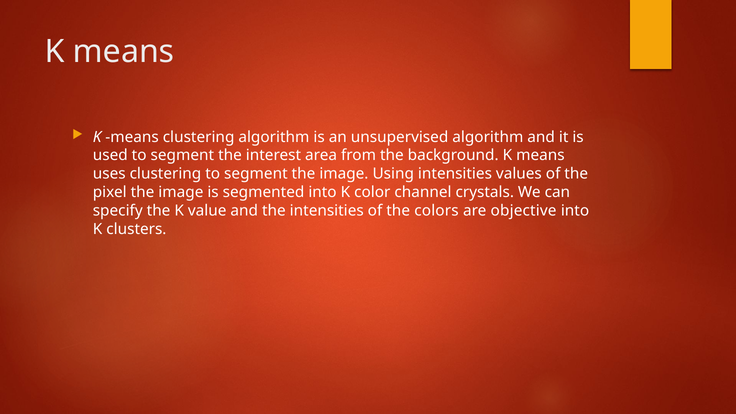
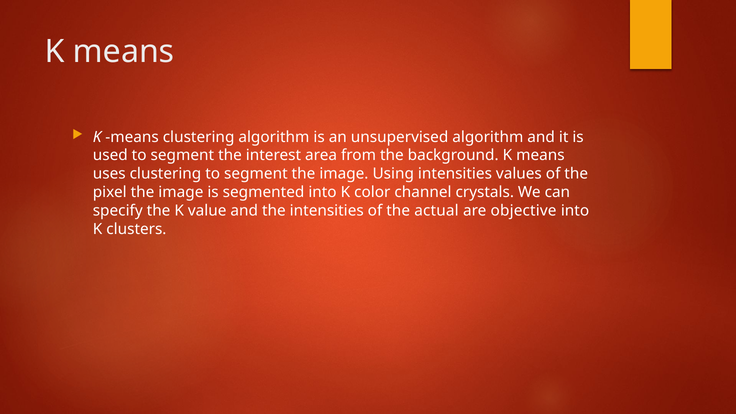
colors: colors -> actual
